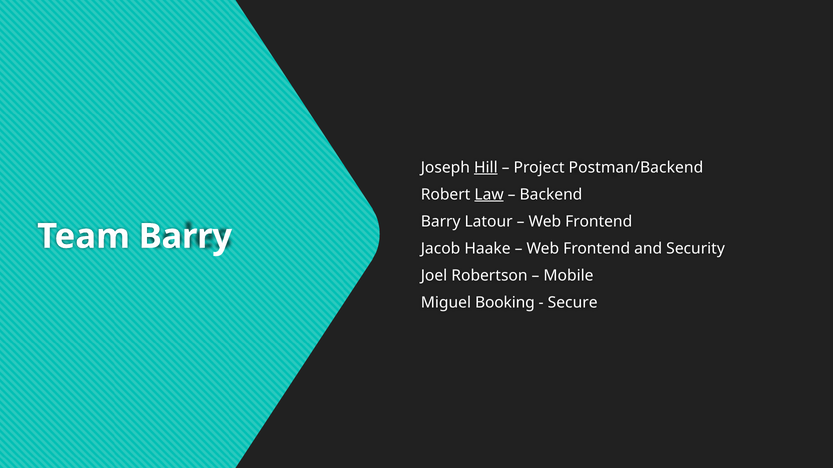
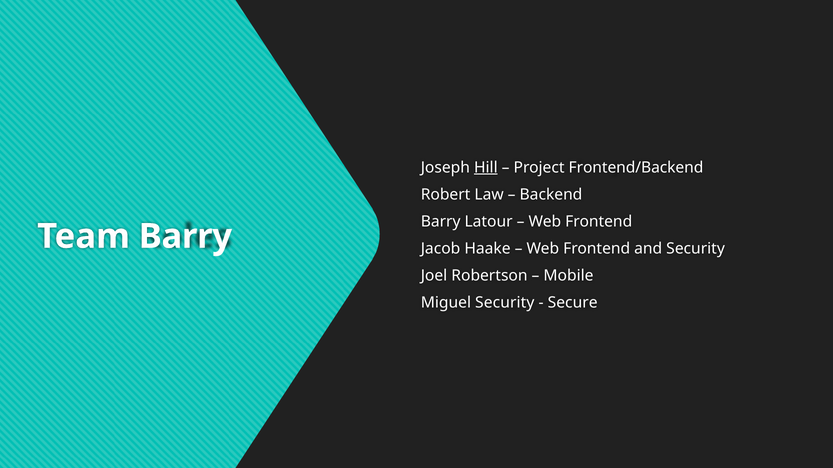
Postman/Backend: Postman/Backend -> Frontend/Backend
Law underline: present -> none
Miguel Booking: Booking -> Security
